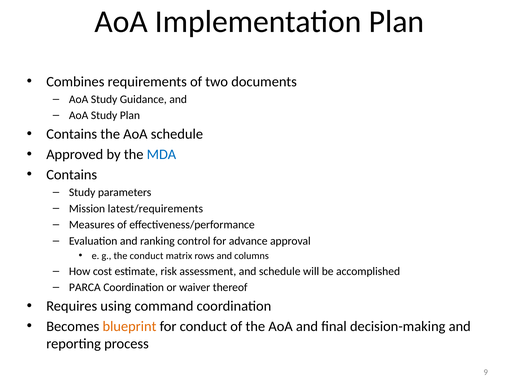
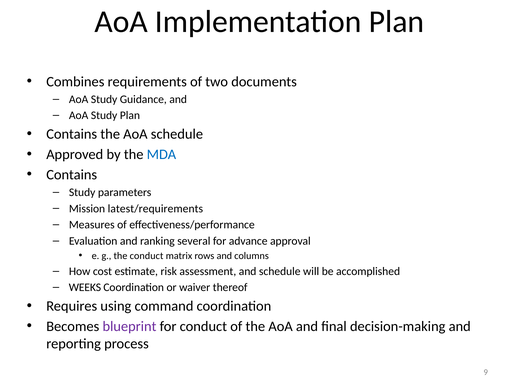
control: control -> several
PARCA: PARCA -> WEEKS
blueprint colour: orange -> purple
